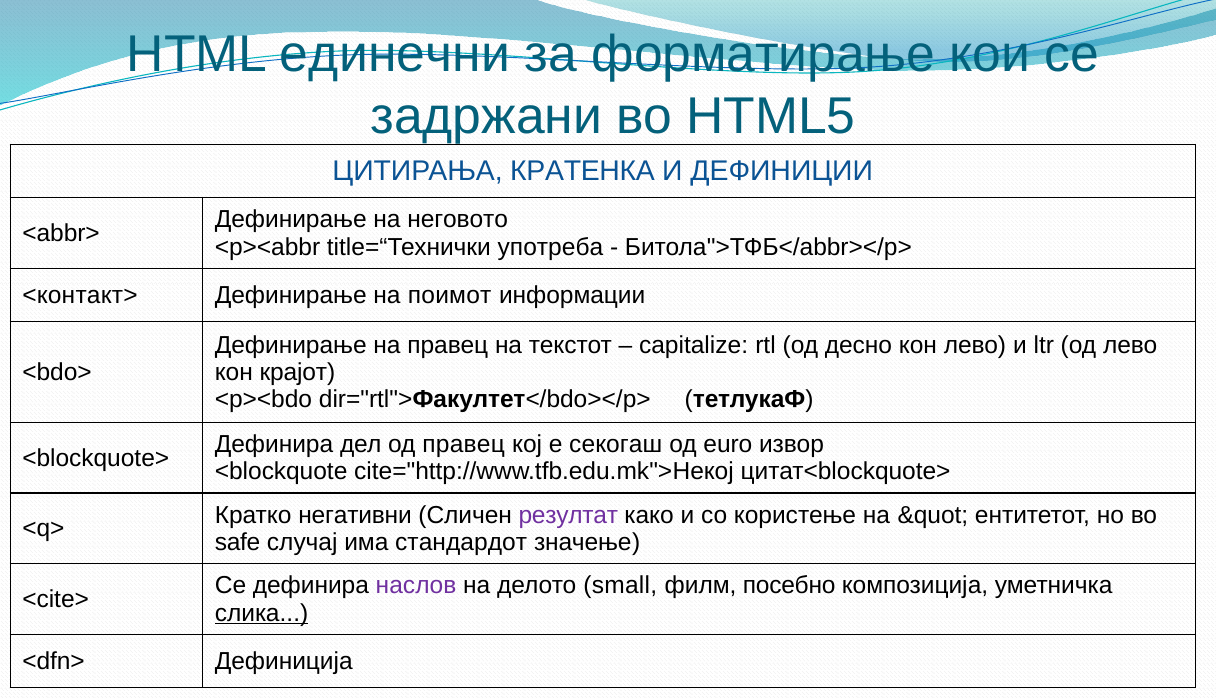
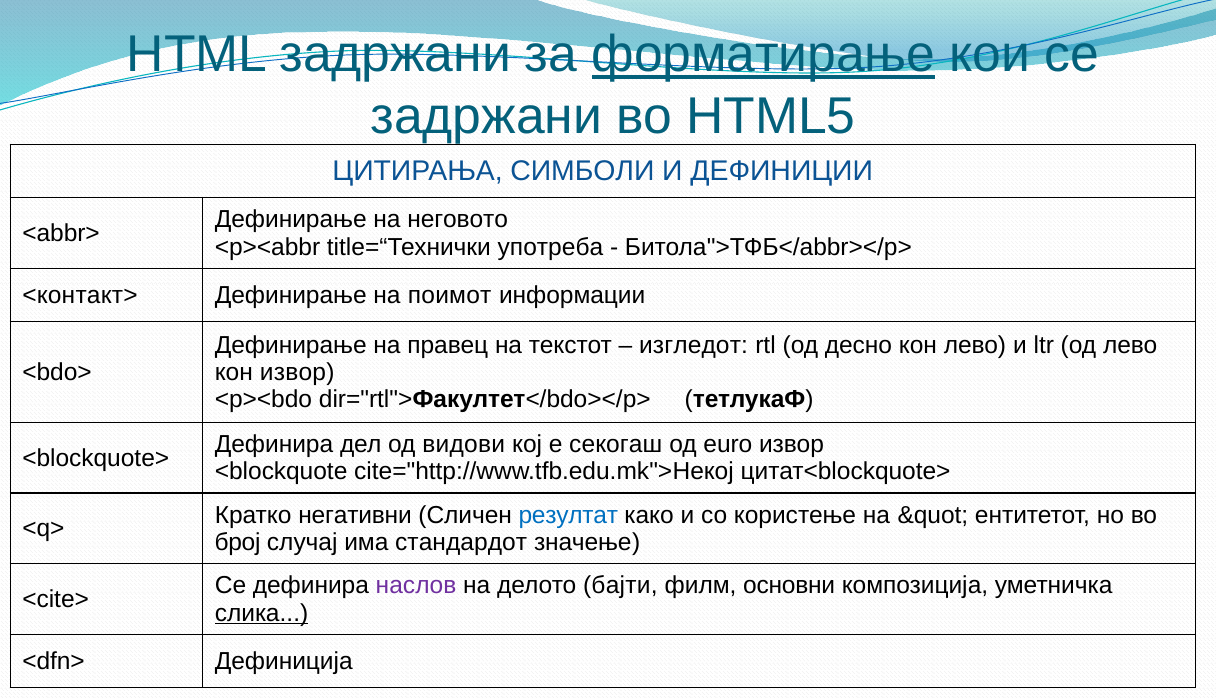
HTML единечни: единечни -> задржани
форматирање underline: none -> present
КРАТЕНКА: КРАТЕНКА -> СИМБОЛИ
capitalize: capitalize -> изгледот
кон крајот: крајот -> извор
од правец: правец -> видови
резултат colour: purple -> blue
safe: safe -> број
small: small -> бајти
посебно: посебно -> основни
